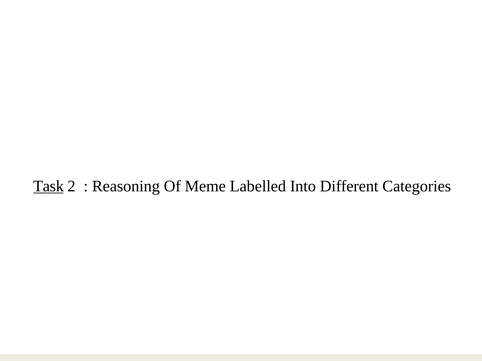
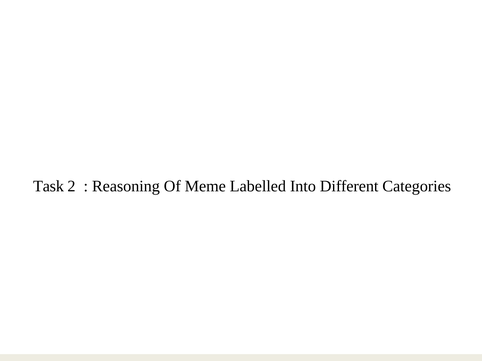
Task underline: present -> none
